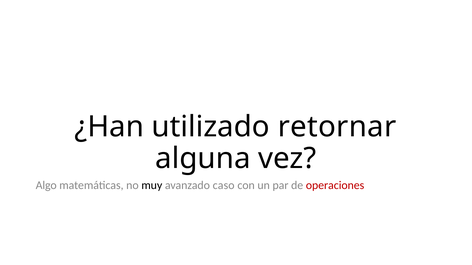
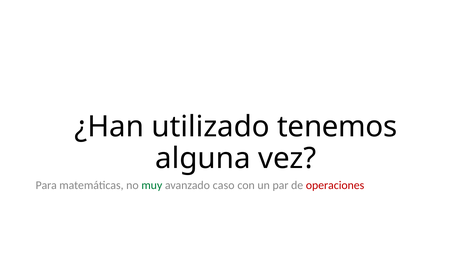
retornar: retornar -> tenemos
Algo: Algo -> Para
muy colour: black -> green
